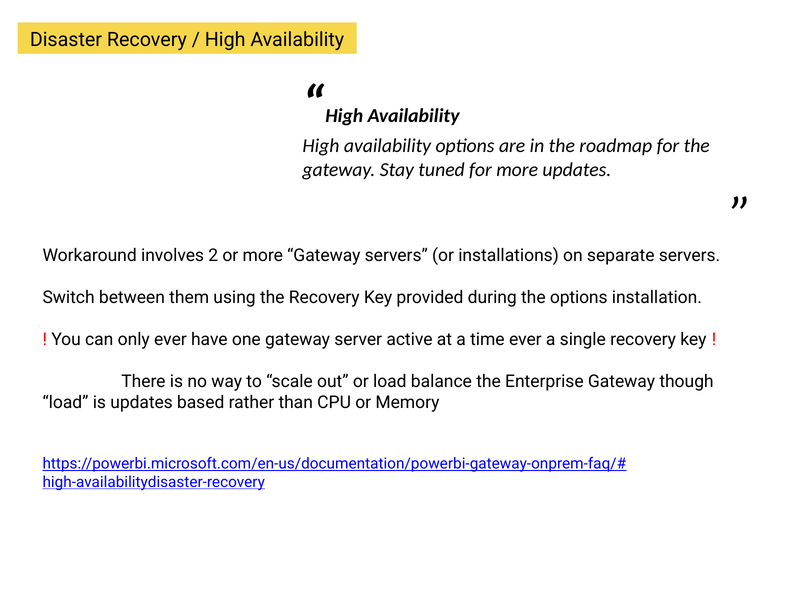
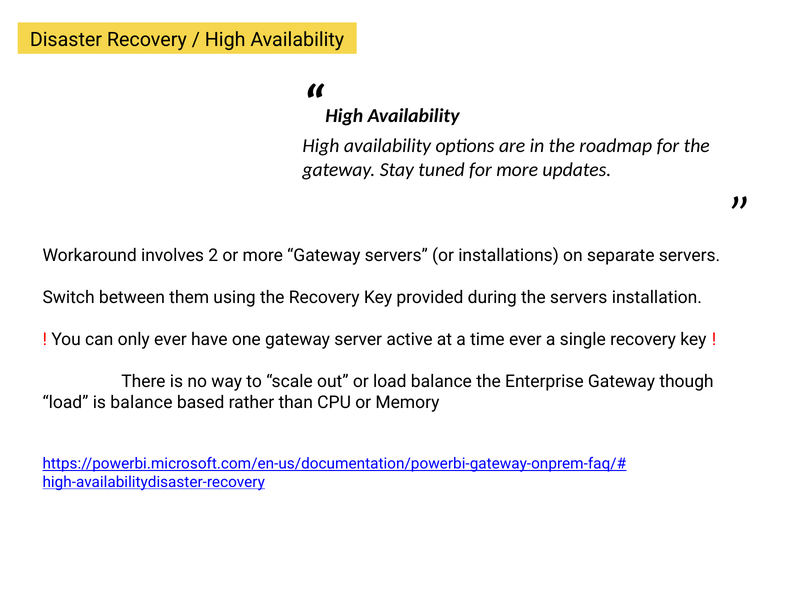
the options: options -> servers
is updates: updates -> balance
